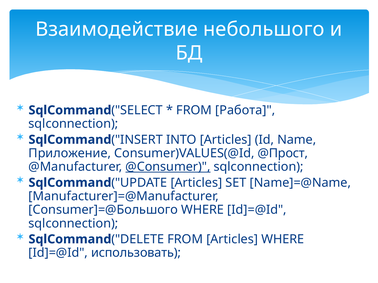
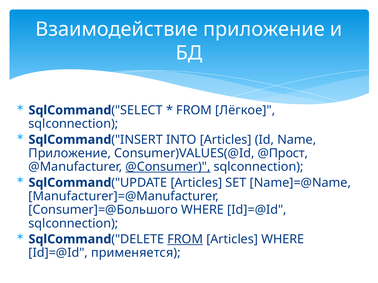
Взаимодействие небольшого: небольшого -> приложение
Работа: Работа -> Лёгкое
FROM at (185, 240) underline: none -> present
использовать: использовать -> применяется
